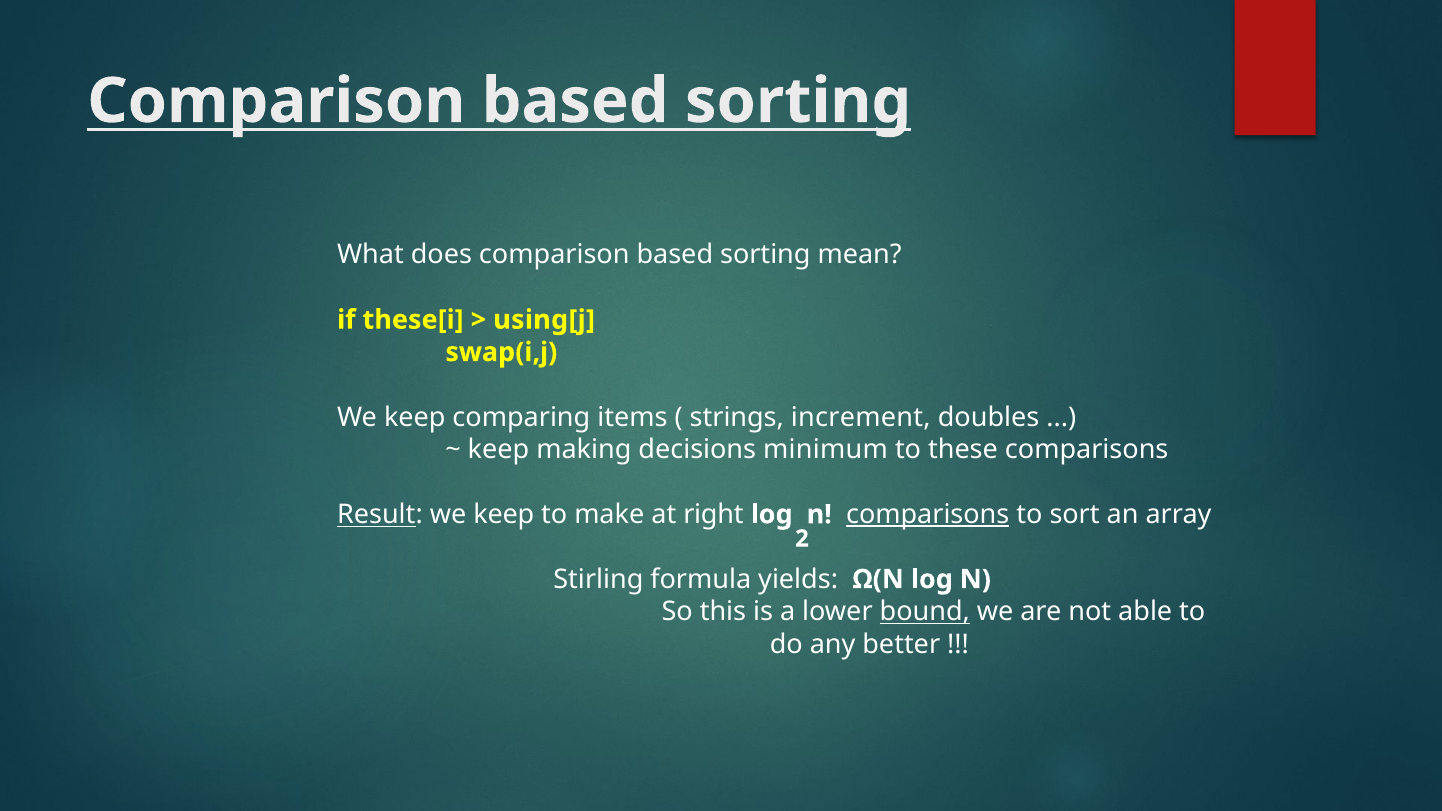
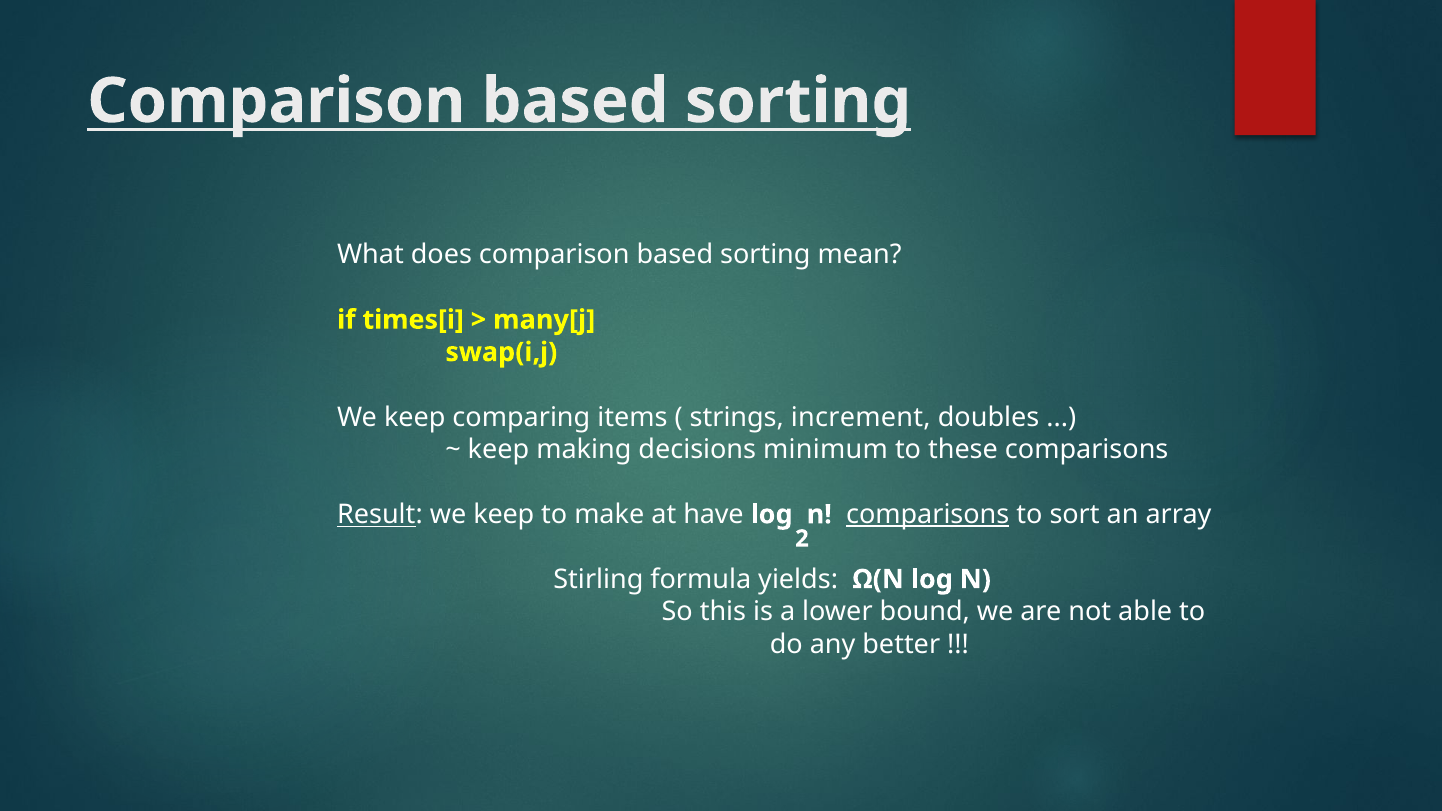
these[i: these[i -> times[i
using[j: using[j -> many[j
right: right -> have
bound underline: present -> none
